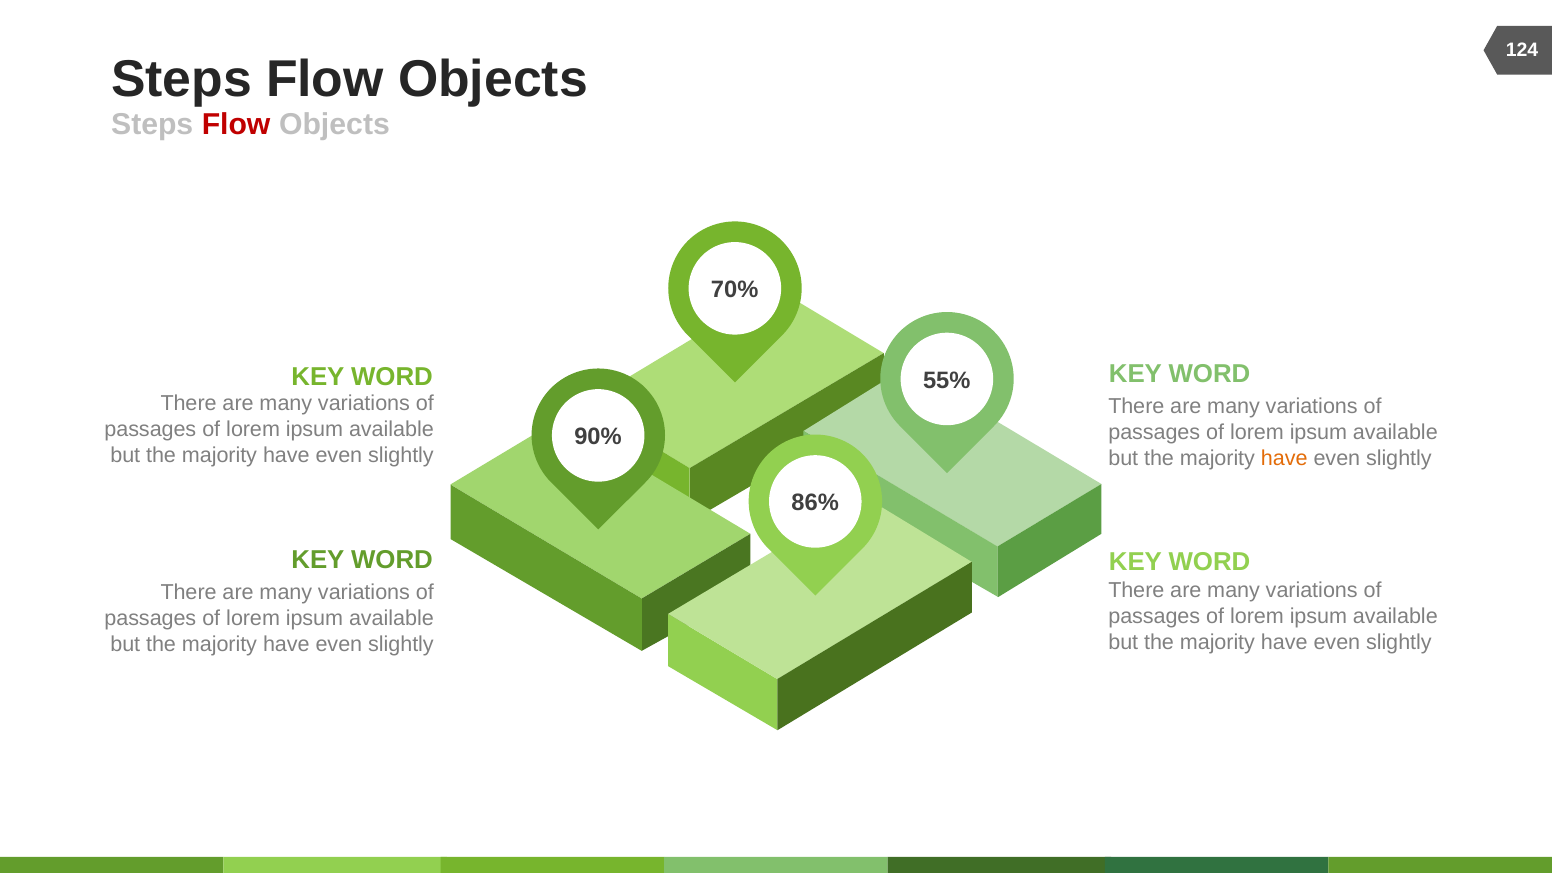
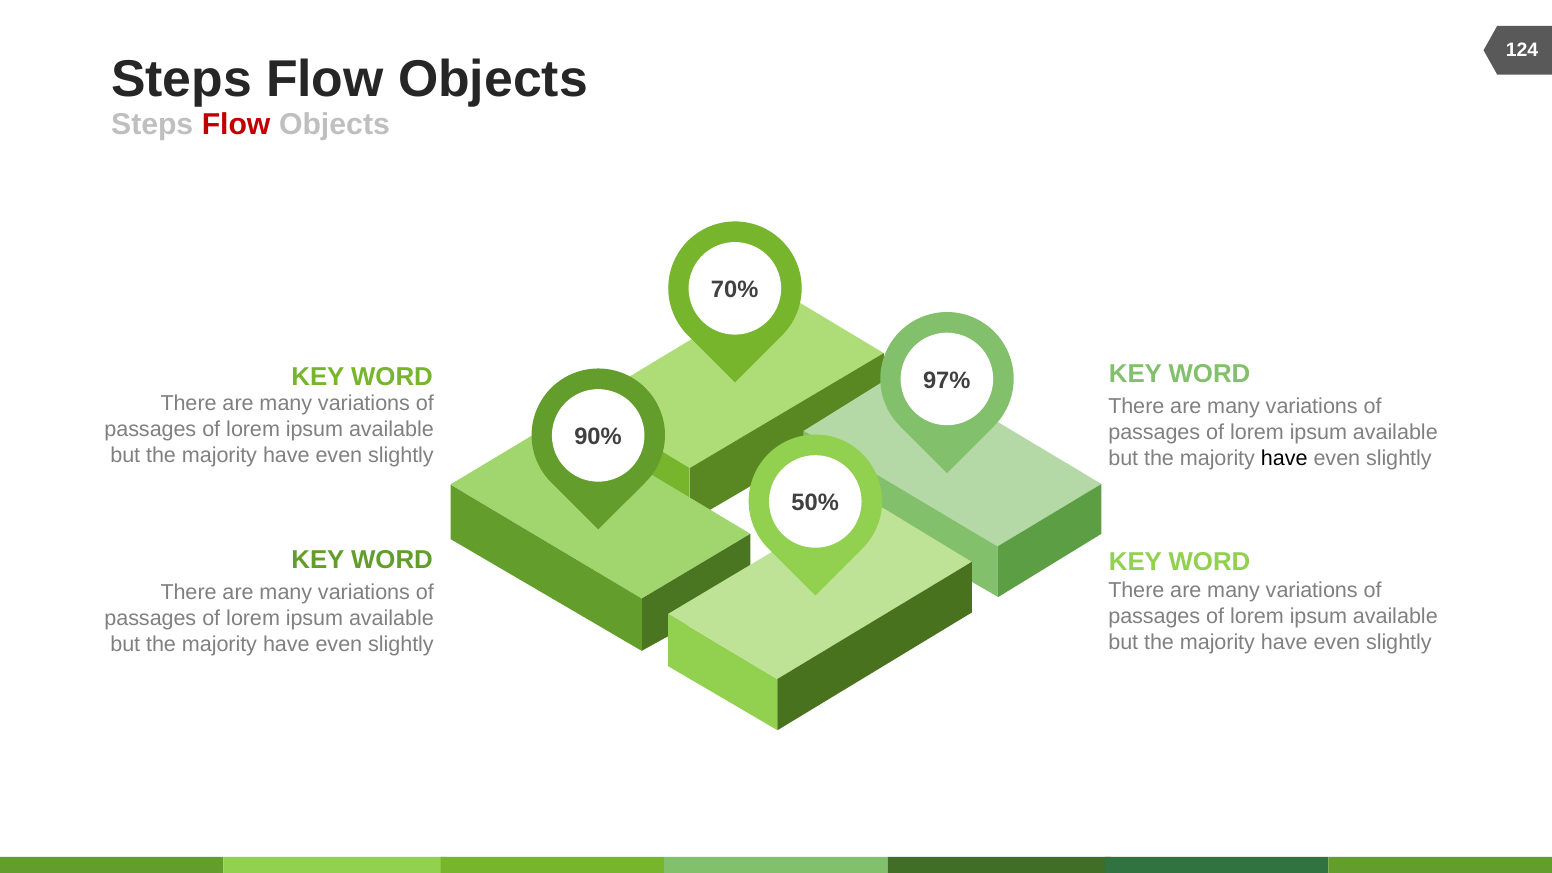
55%: 55% -> 97%
have at (1284, 458) colour: orange -> black
86%: 86% -> 50%
